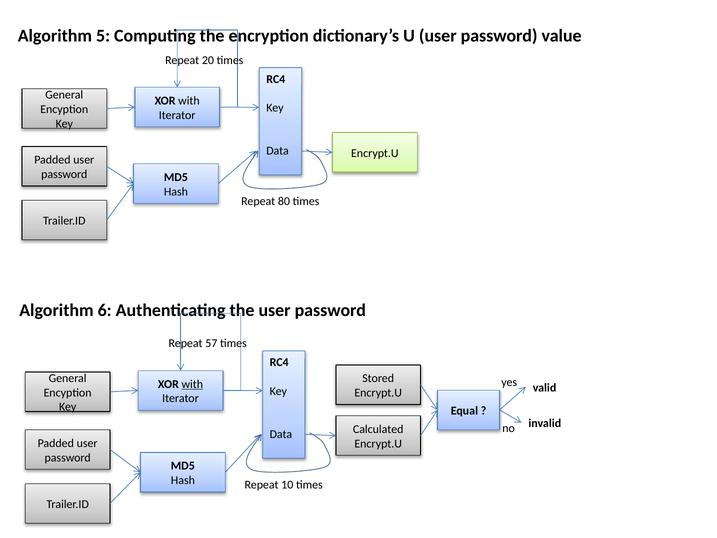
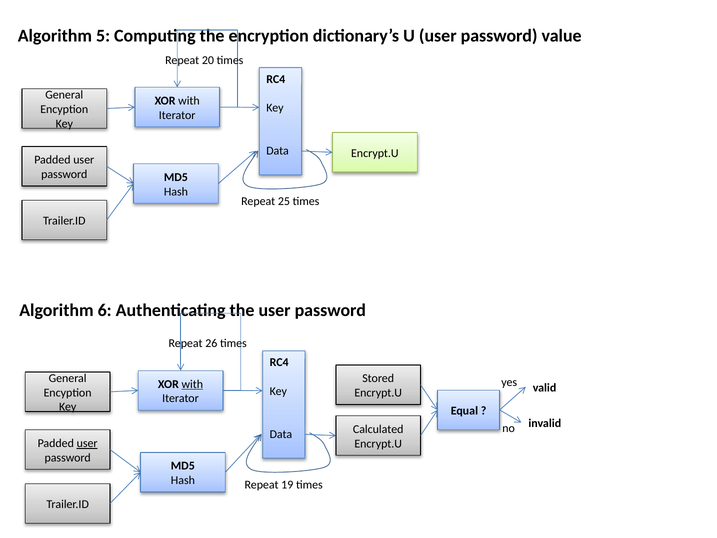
80: 80 -> 25
57: 57 -> 26
user at (87, 443) underline: none -> present
10: 10 -> 19
